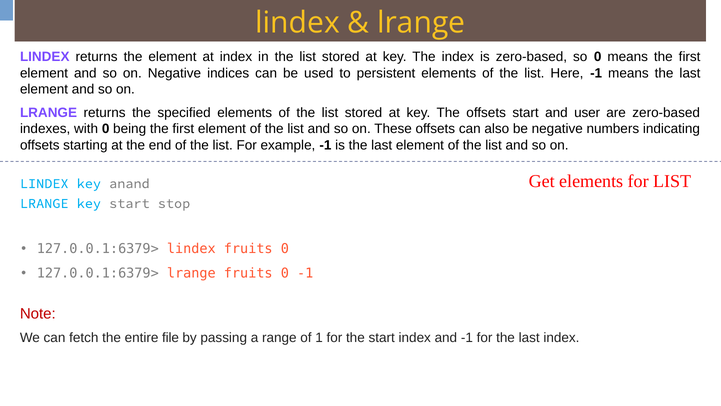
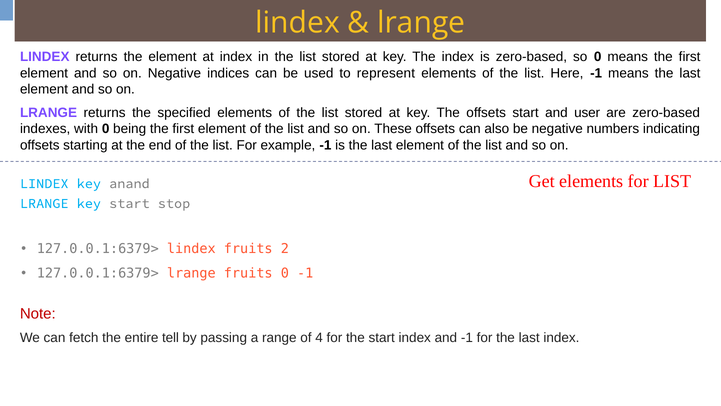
persistent: persistent -> represent
lindex fruits 0: 0 -> 2
file: file -> tell
1: 1 -> 4
